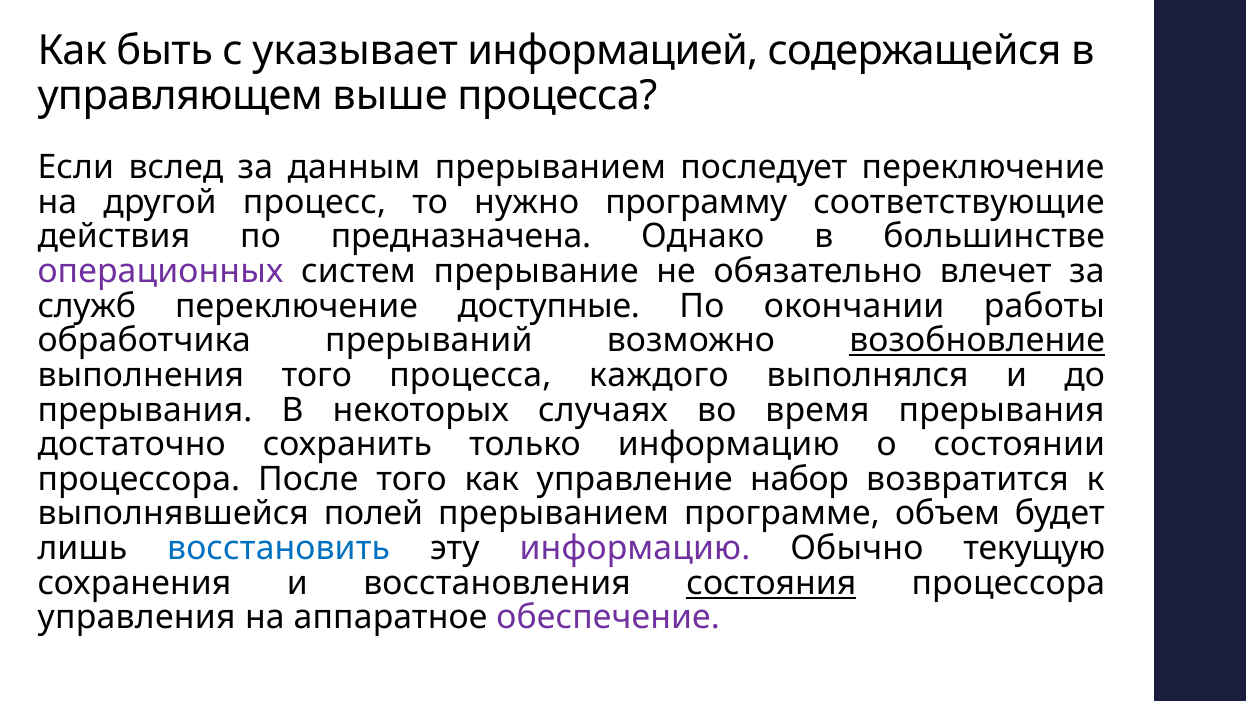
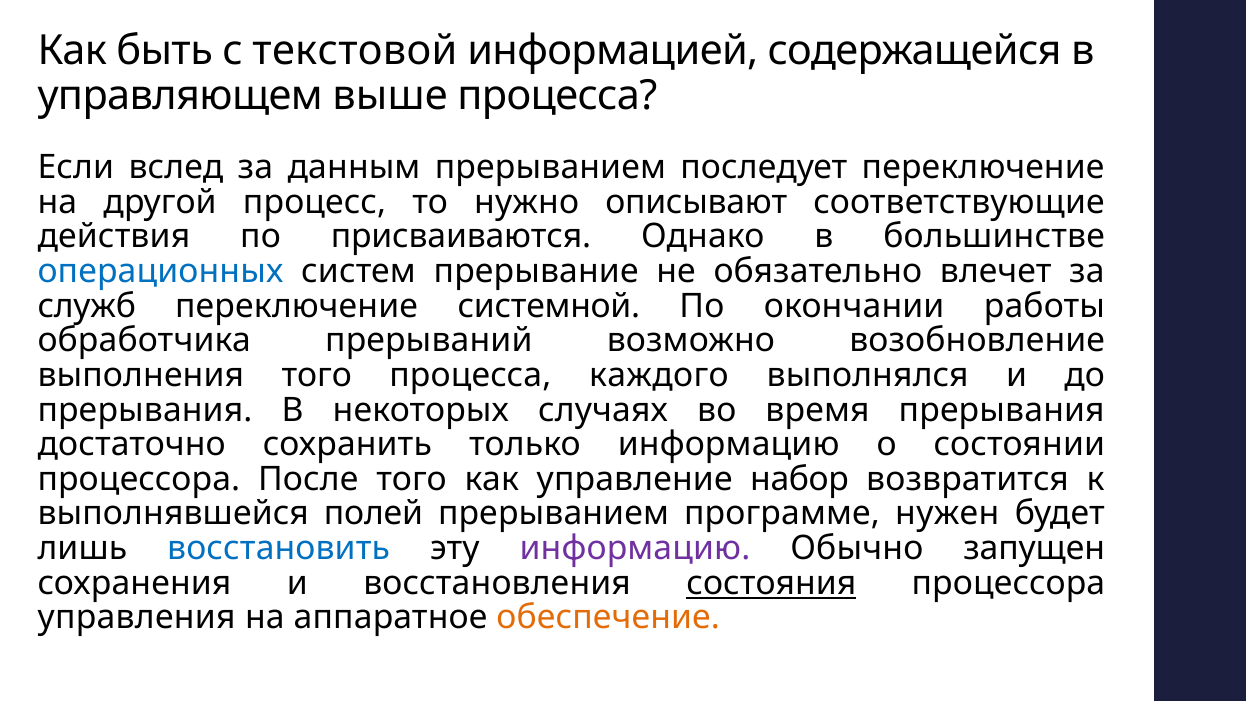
указывает: указывает -> текстовой
программу: программу -> описывают
предназначена: предназначена -> присваиваются
операционных colour: purple -> blue
доступные: доступные -> системной
возобновление underline: present -> none
объем: объем -> нужен
текущую: текущую -> запущен
обеспечение colour: purple -> orange
